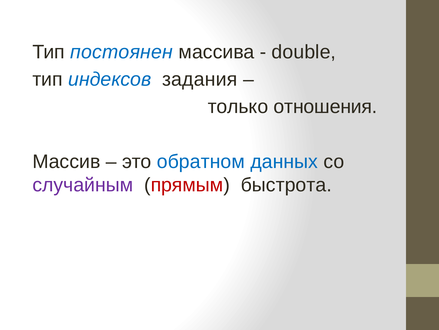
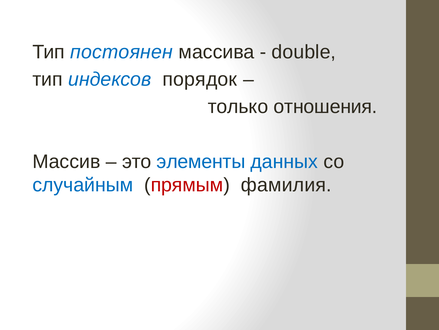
задания: задания -> порядок
обратном: обратном -> элементы
случайным colour: purple -> blue
быстрота: быстрота -> фамилия
